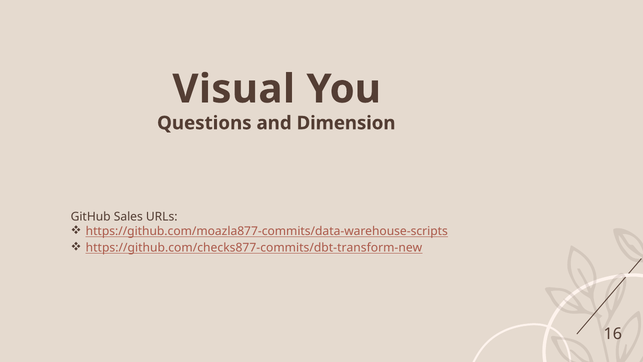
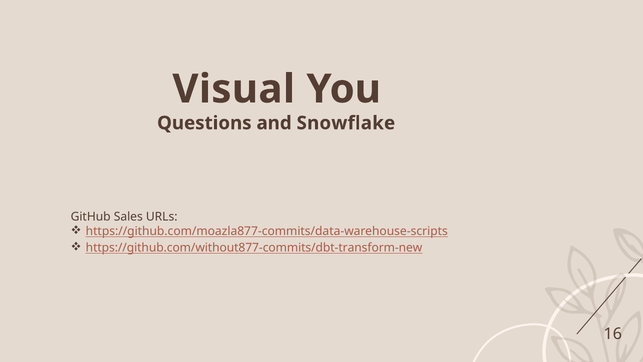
Dimension: Dimension -> Snowflake
https://github.com/checks877-commits/dbt-transform-new: https://github.com/checks877-commits/dbt-transform-new -> https://github.com/without877-commits/dbt-transform-new
